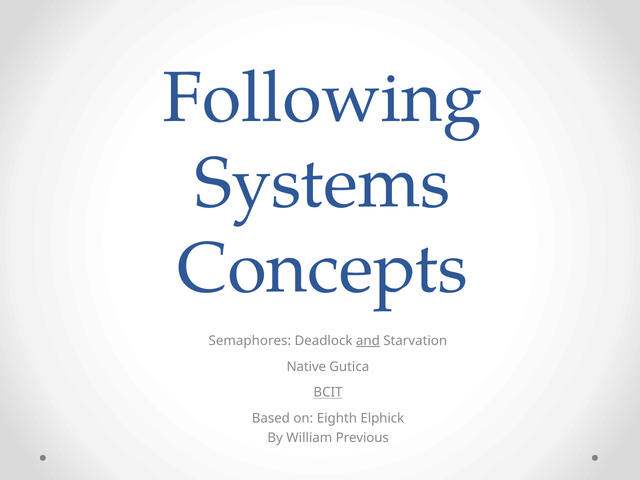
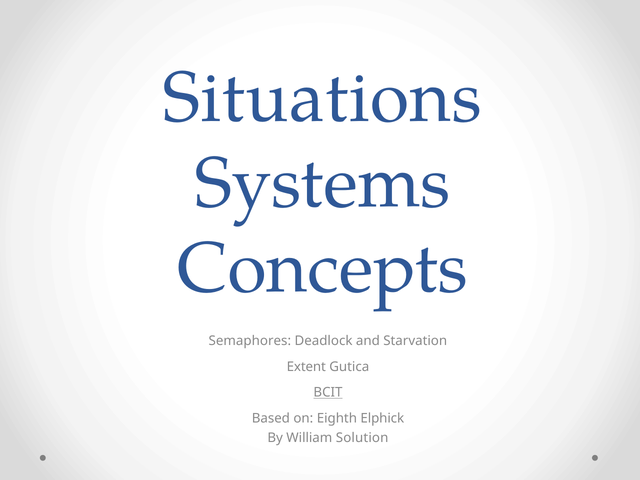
Following: Following -> Situations
and underline: present -> none
Native: Native -> Extent
Previous: Previous -> Solution
